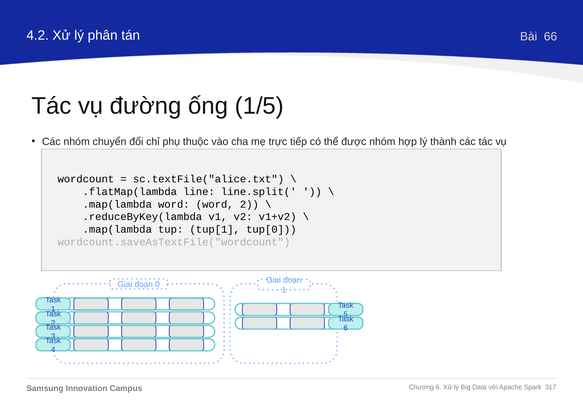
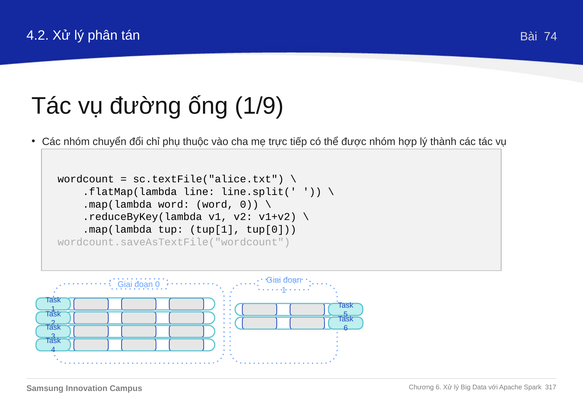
66: 66 -> 74
1/5: 1/5 -> 1/9
word 2: 2 -> 0
